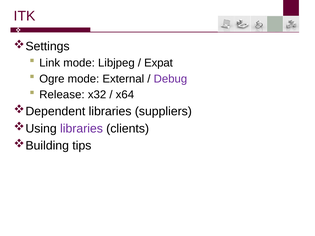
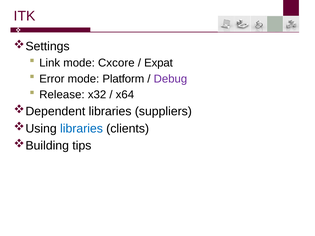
Libjpeg: Libjpeg -> Cxcore
Ogre: Ogre -> Error
External: External -> Platform
libraries at (81, 129) colour: purple -> blue
